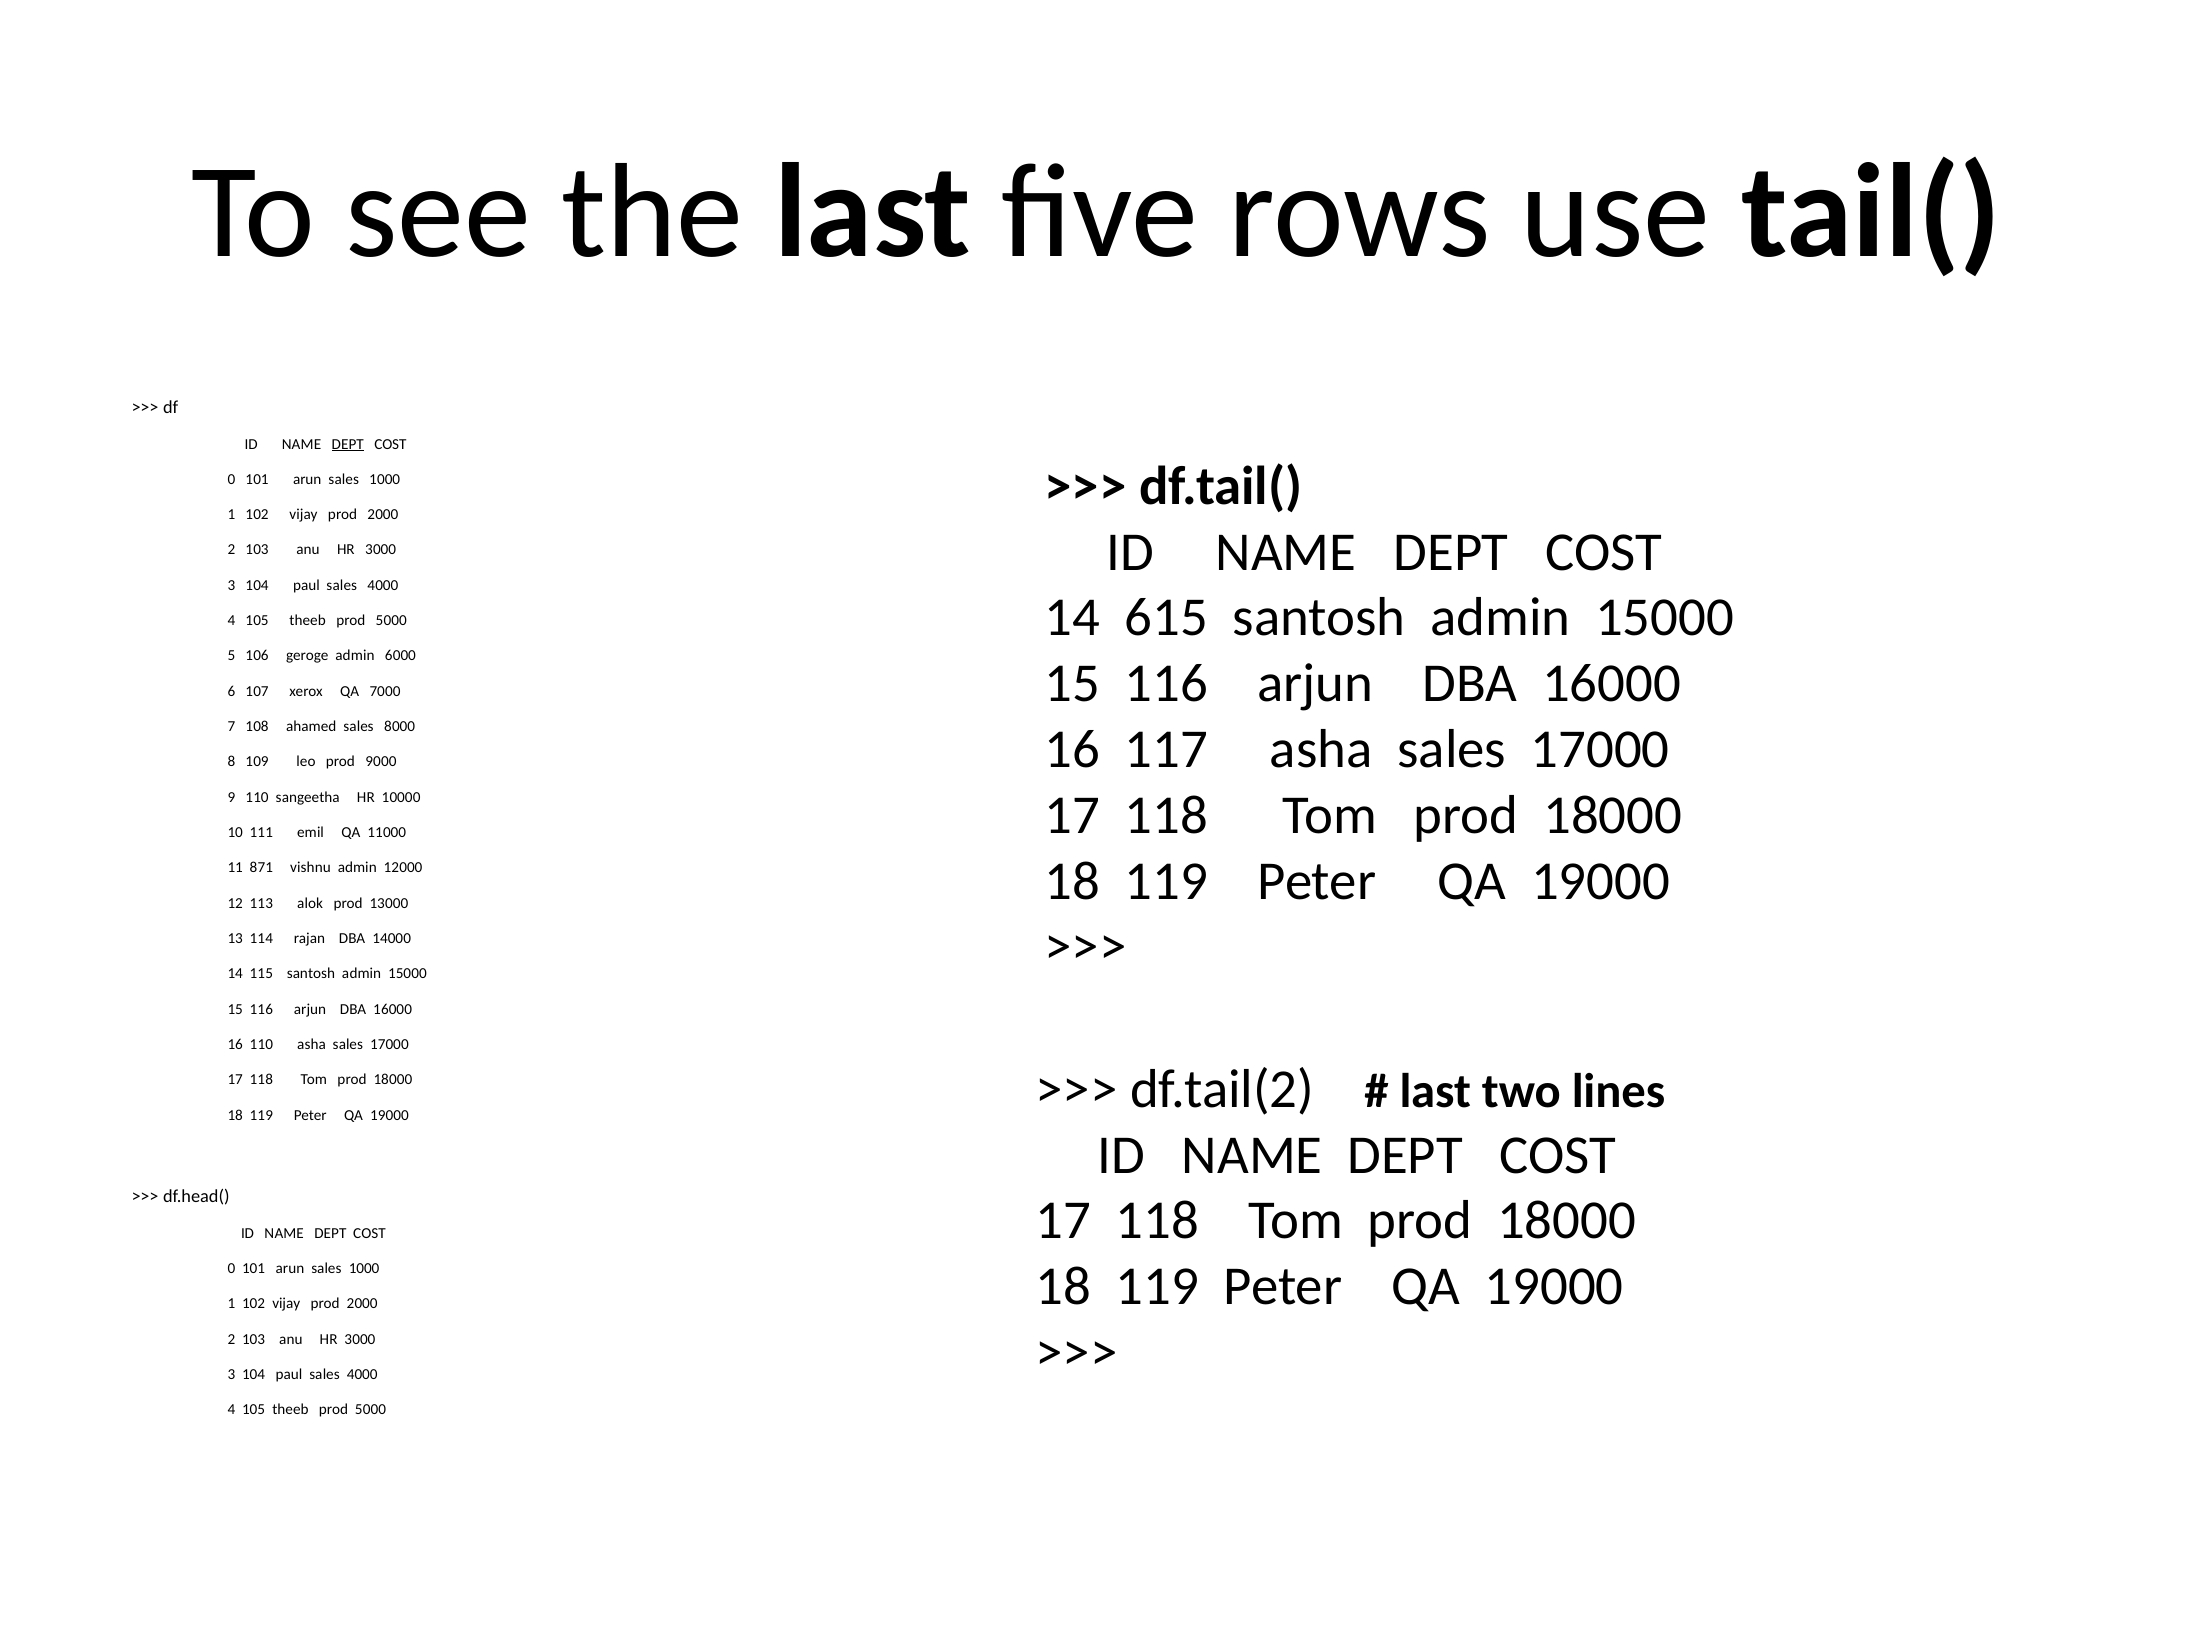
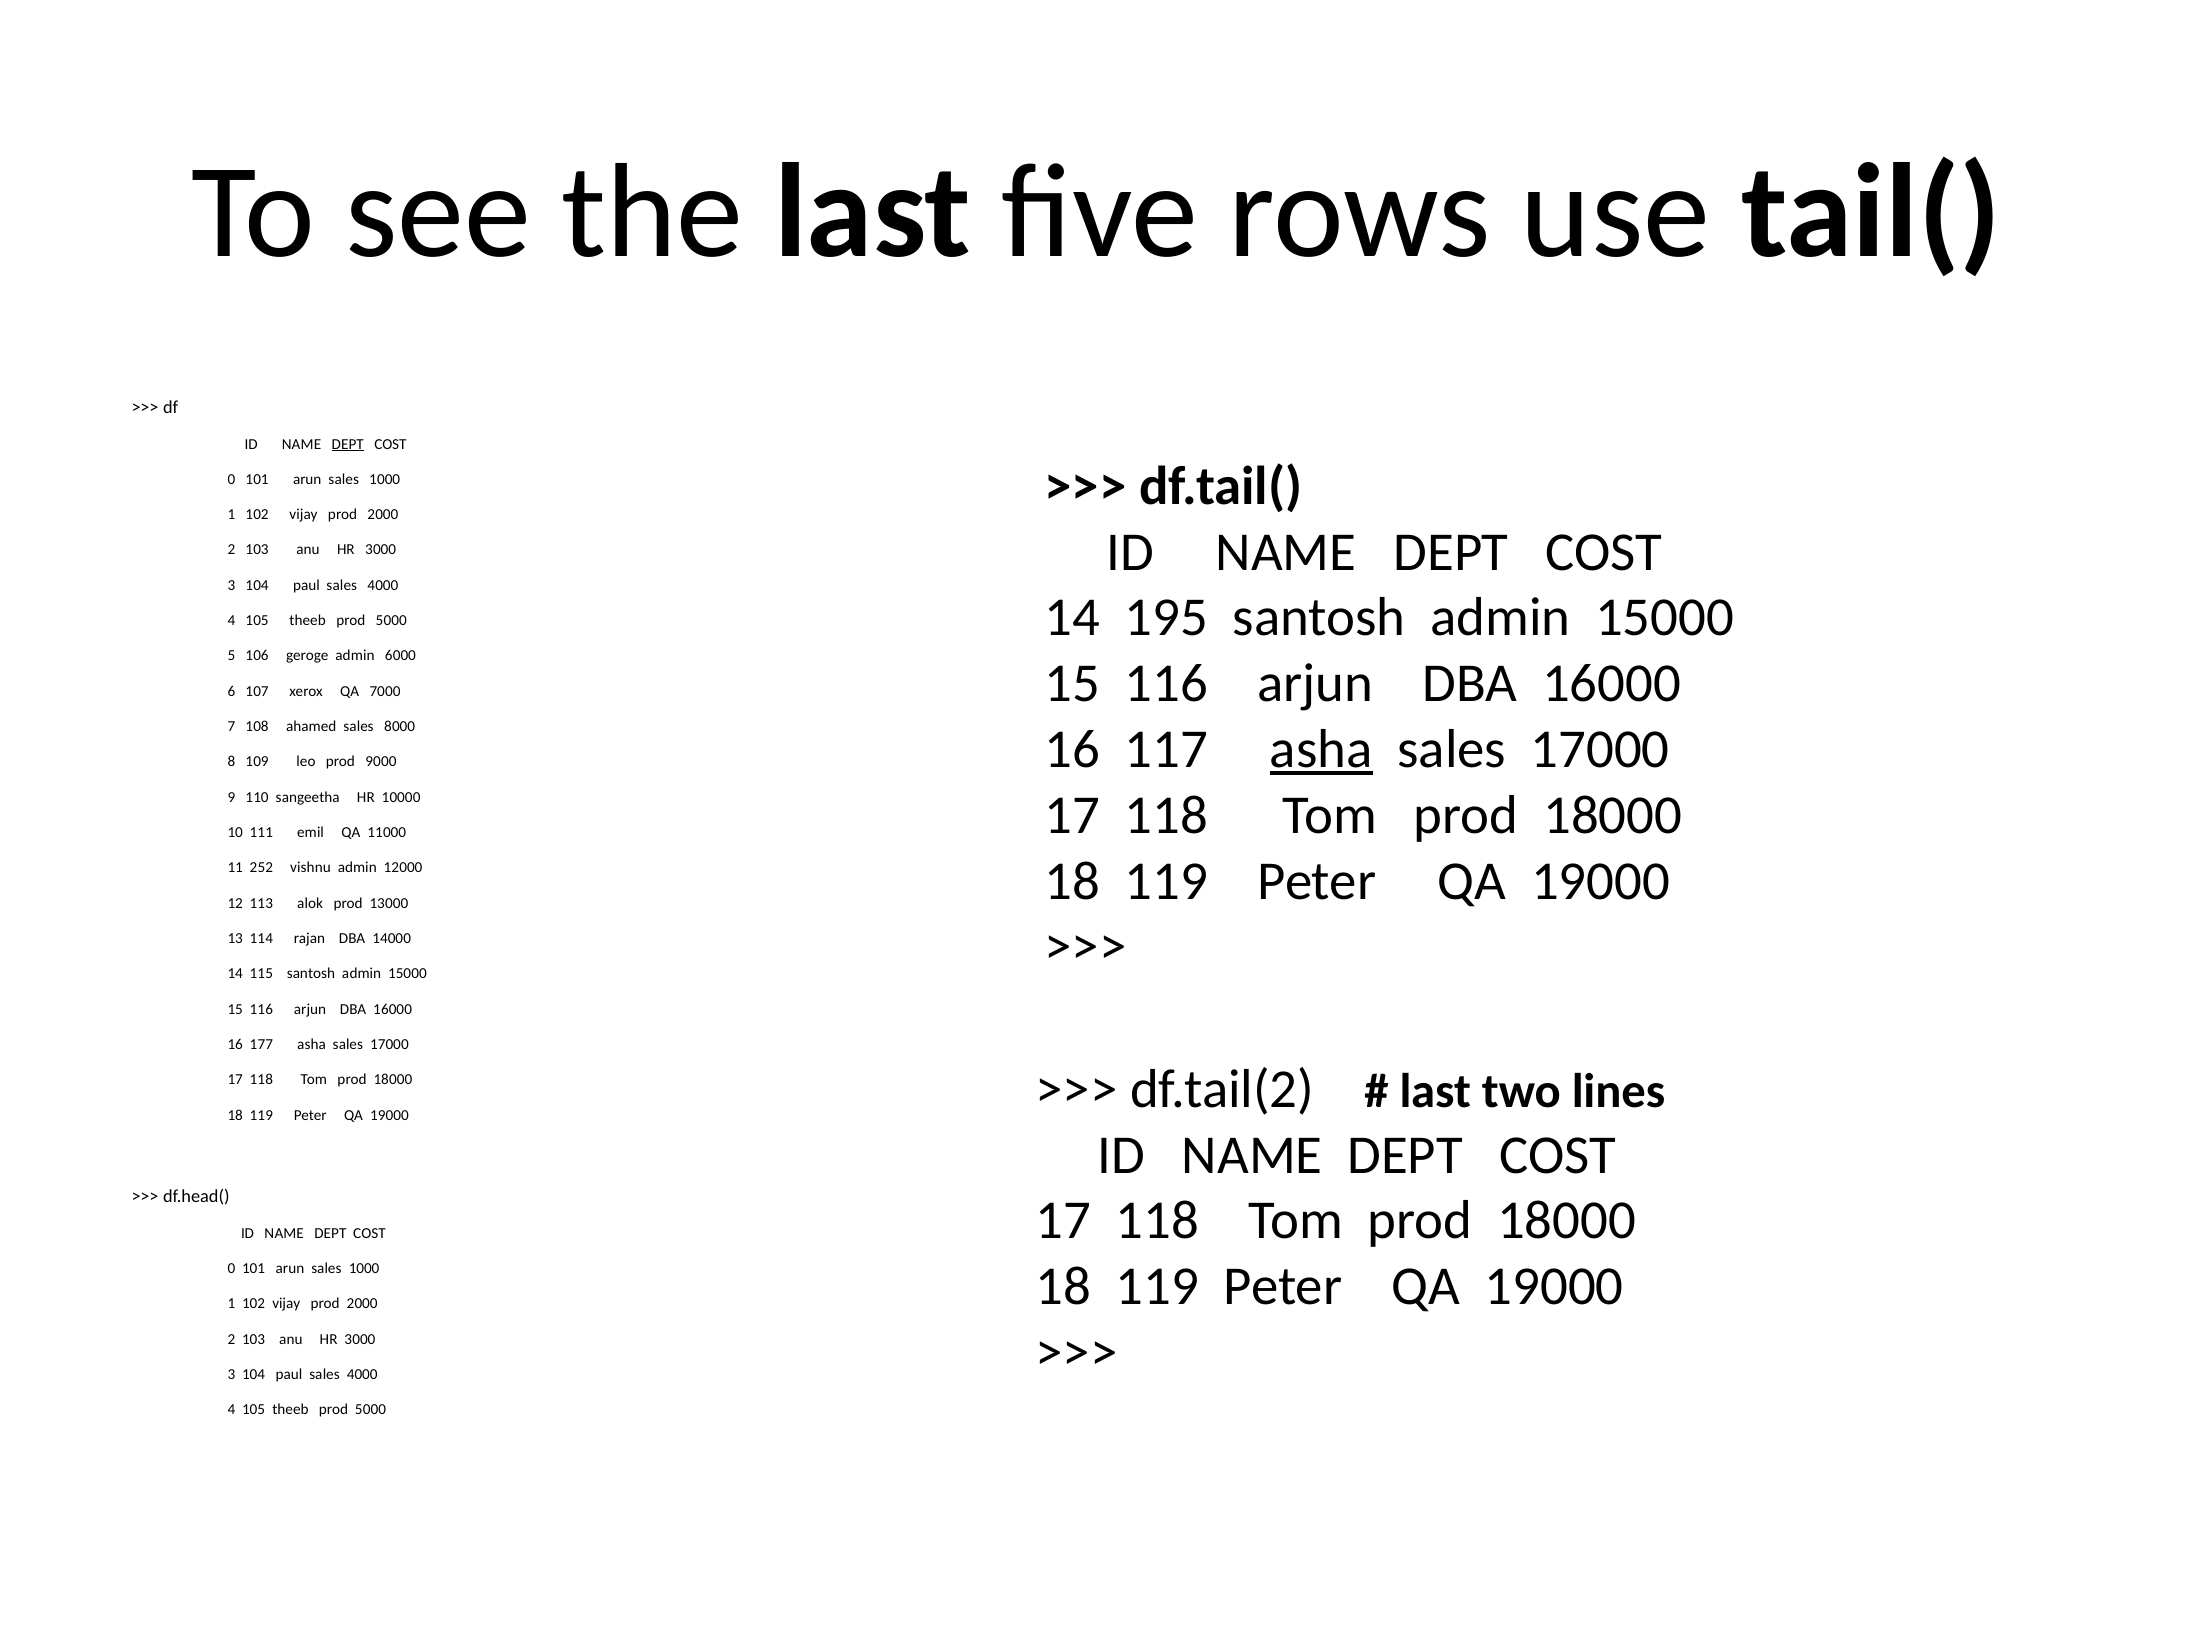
615: 615 -> 195
asha at (1321, 749) underline: none -> present
871: 871 -> 252
16 110: 110 -> 177
